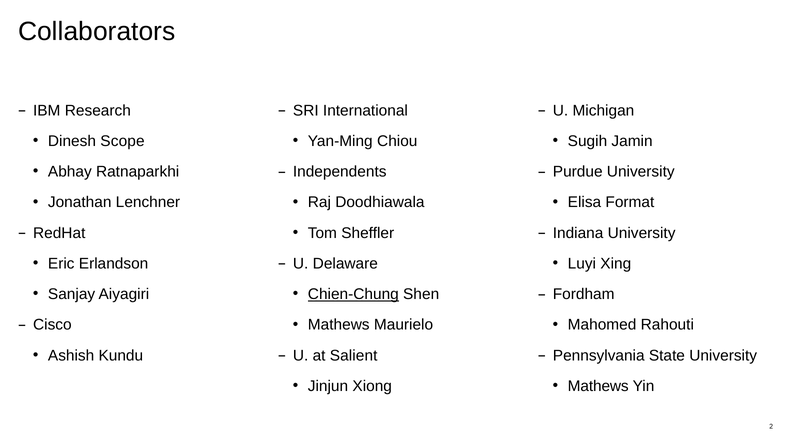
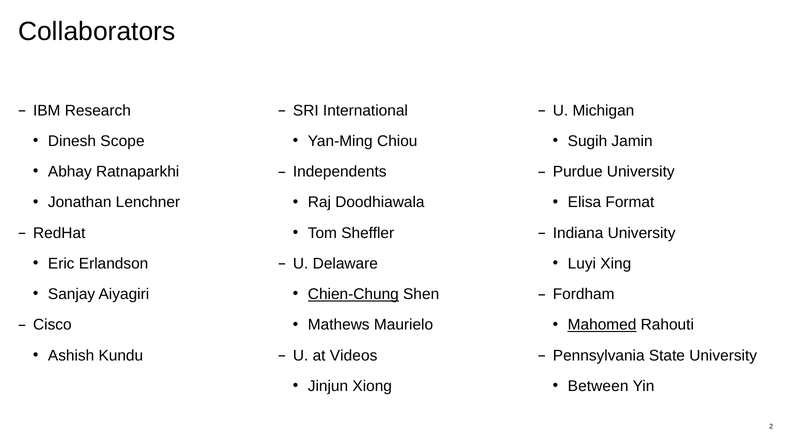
Mahomed underline: none -> present
Salient: Salient -> Videos
Mathews at (598, 386): Mathews -> Between
